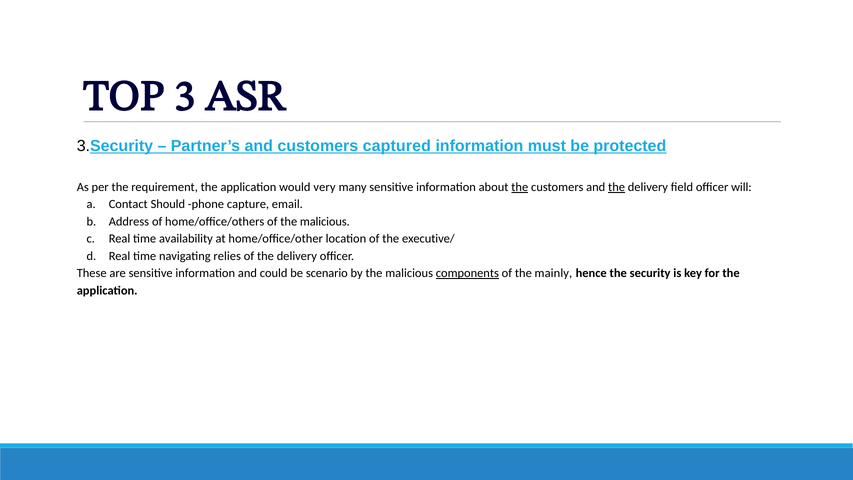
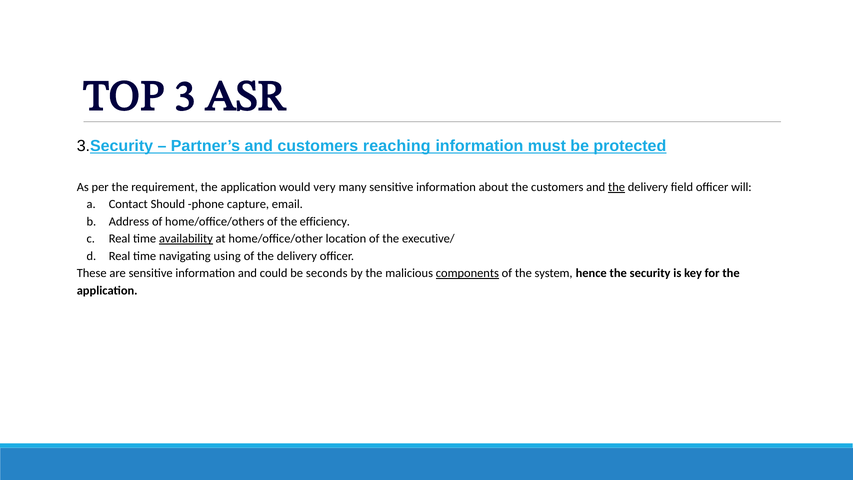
captured: captured -> reaching
the at (520, 187) underline: present -> none
of the malicious: malicious -> efficiency
availability underline: none -> present
relies: relies -> using
scenario: scenario -> seconds
mainly: mainly -> system
